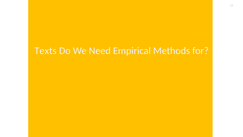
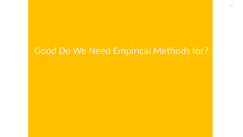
Texts: Texts -> Good
